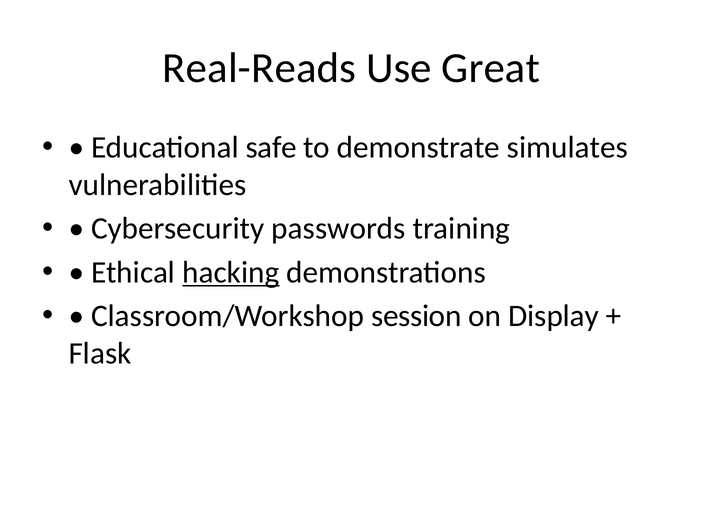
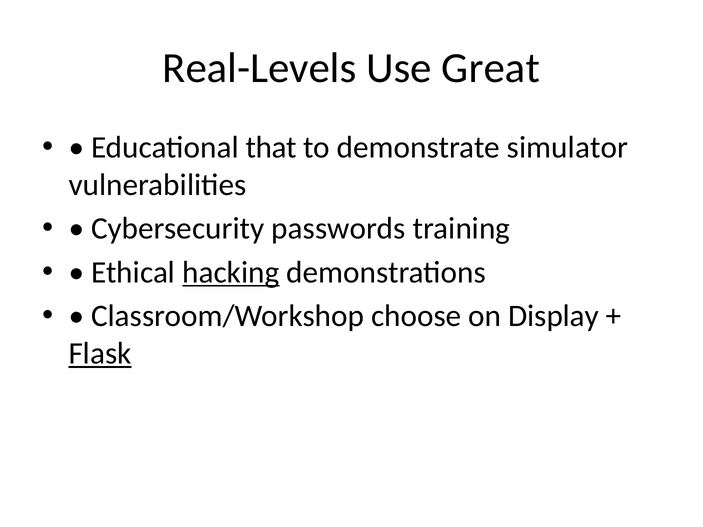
Real-Reads: Real-Reads -> Real-Levels
safe: safe -> that
simulates: simulates -> simulator
session: session -> choose
Flask underline: none -> present
